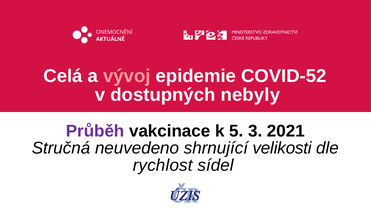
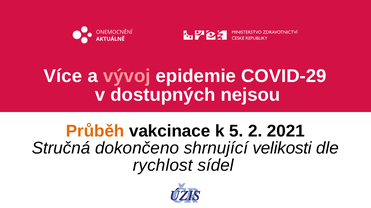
Celá: Celá -> Více
COVID-52: COVID-52 -> COVID-29
nebyly: nebyly -> nejsou
Průběh colour: purple -> orange
3: 3 -> 2
neuvedeno: neuvedeno -> dokončeno
